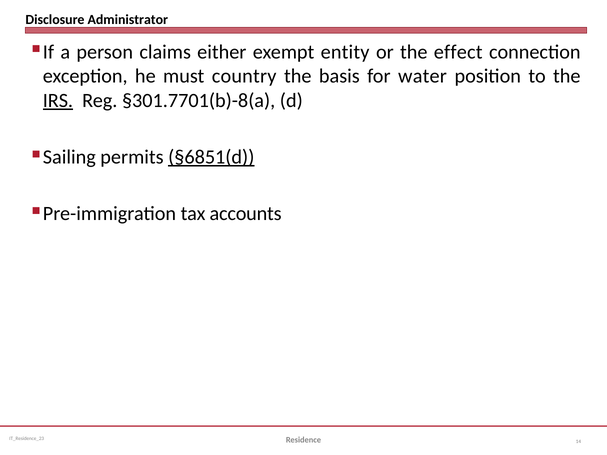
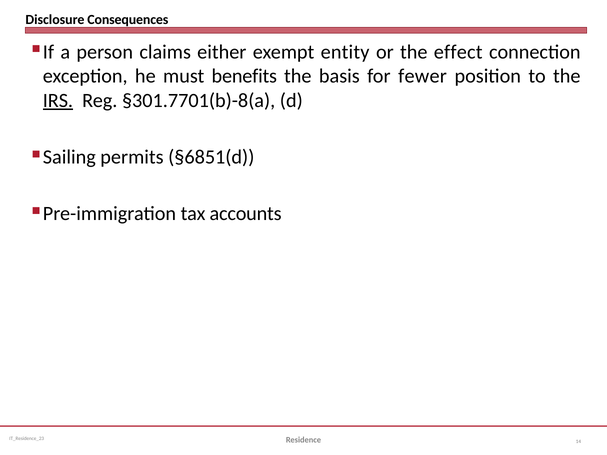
Administrator: Administrator -> Consequences
country: country -> benefits
water: water -> fewer
§6851(d underline: present -> none
